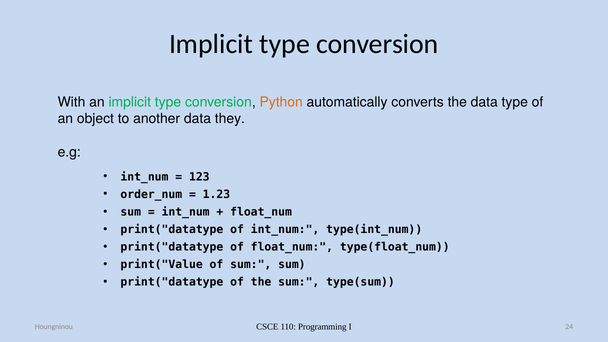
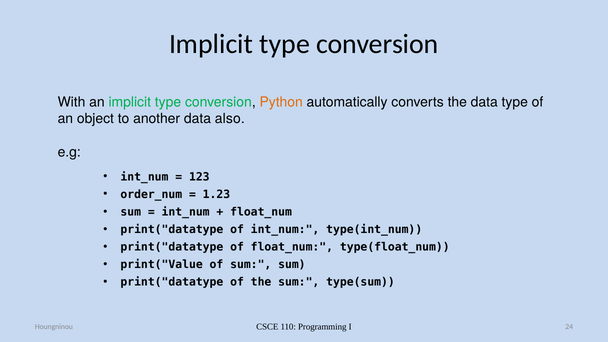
they: they -> also
